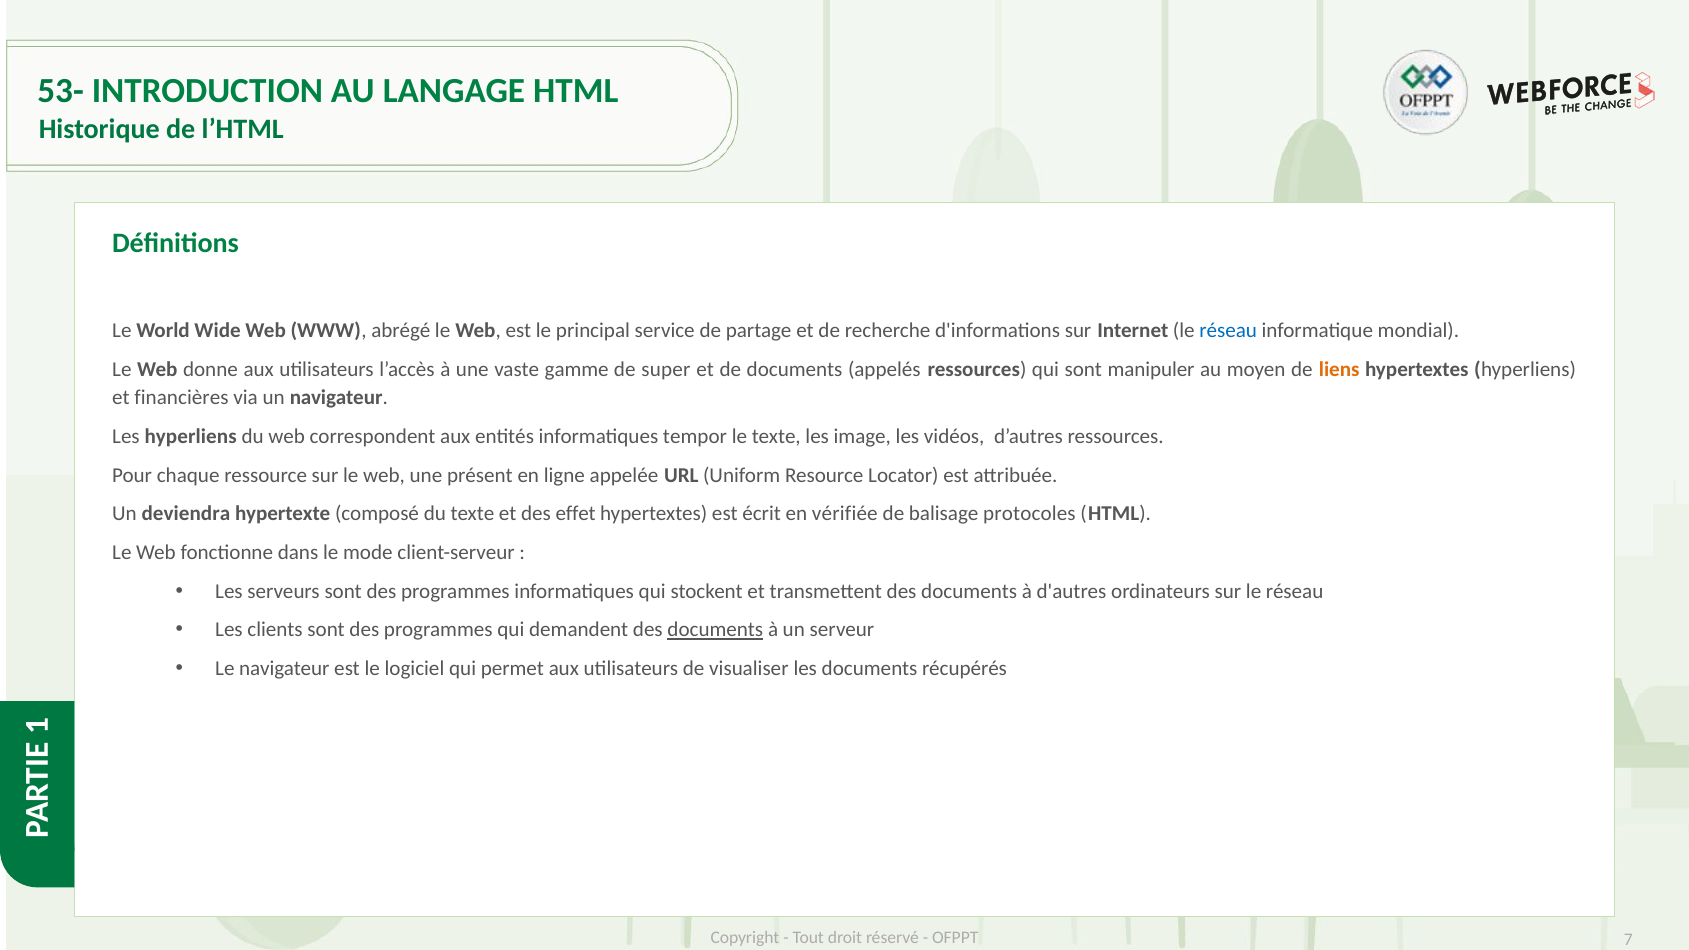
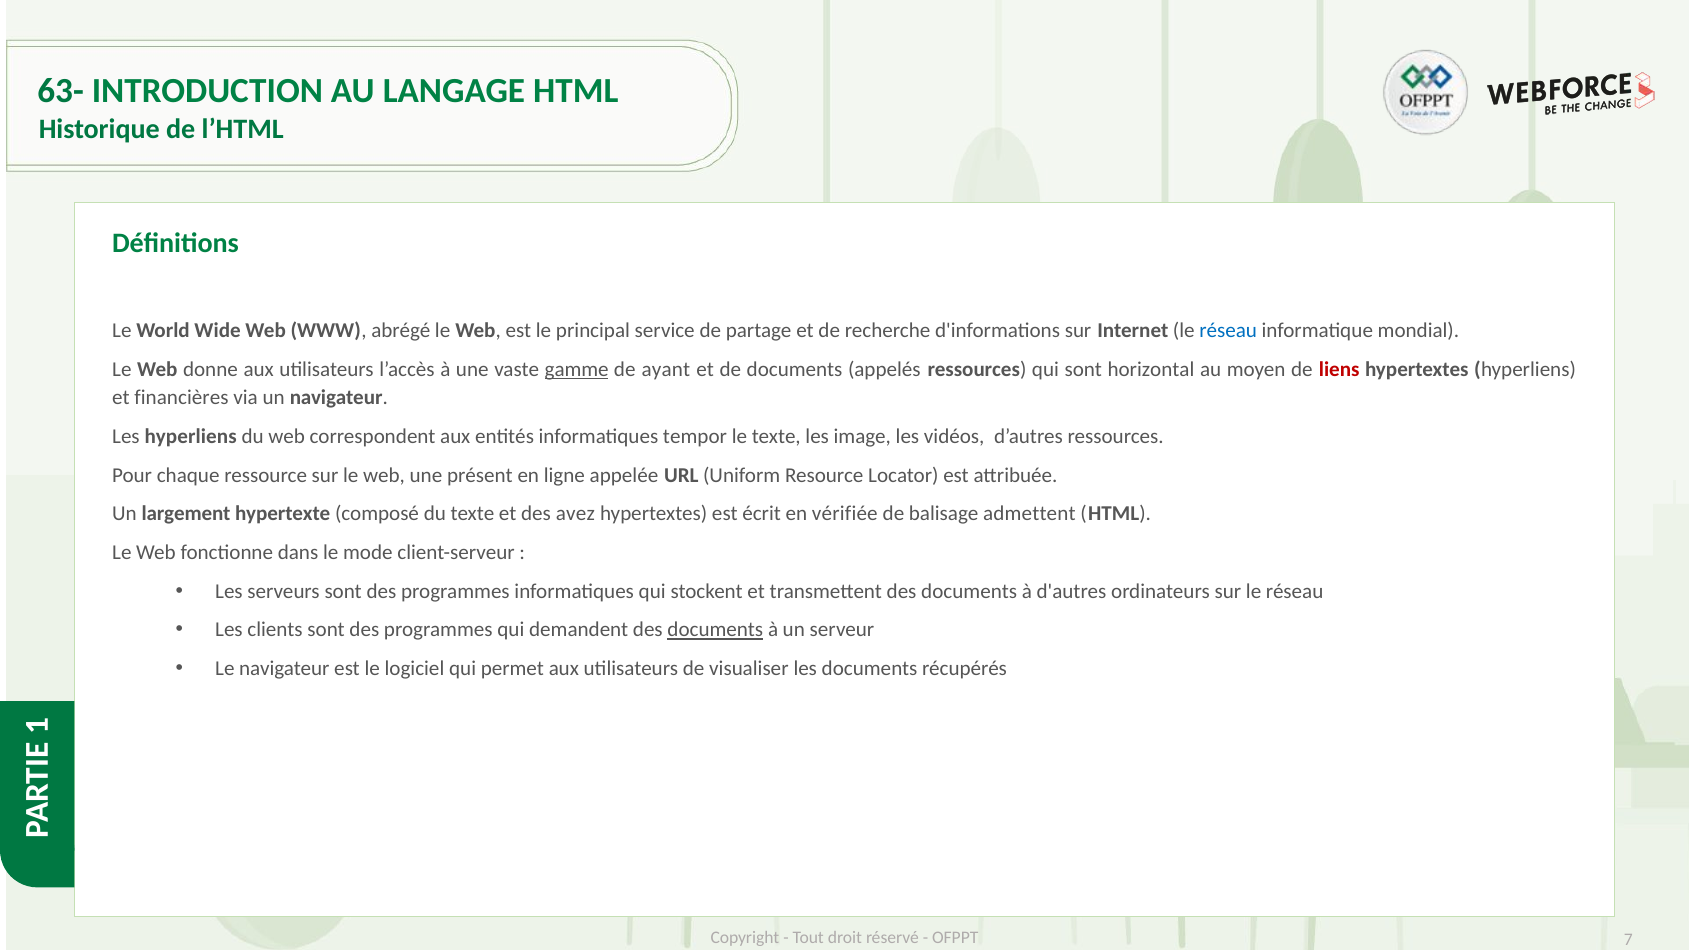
53-: 53- -> 63-
gamme underline: none -> present
super: super -> ayant
manipuler: manipuler -> horizontal
liens colour: orange -> red
deviendra: deviendra -> largement
effet: effet -> avez
protocoles: protocoles -> admettent
